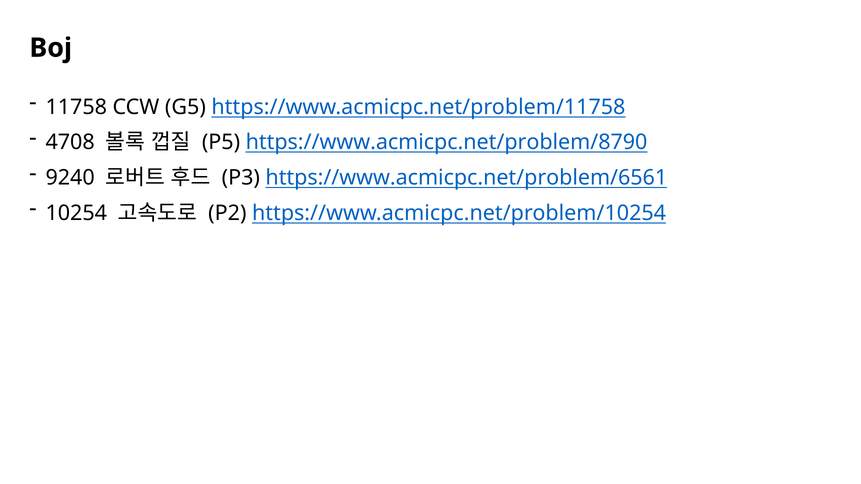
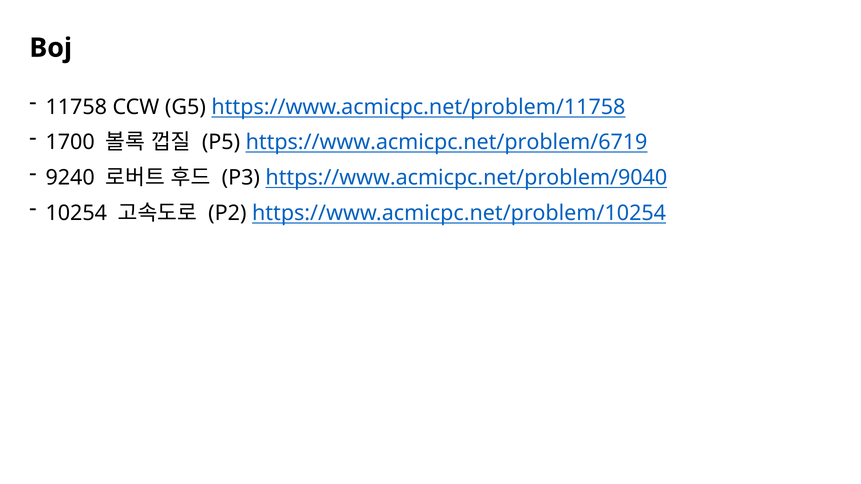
4708: 4708 -> 1700
https://www.acmicpc.net/problem/8790: https://www.acmicpc.net/problem/8790 -> https://www.acmicpc.net/problem/6719
https://www.acmicpc.net/problem/6561: https://www.acmicpc.net/problem/6561 -> https://www.acmicpc.net/problem/9040
